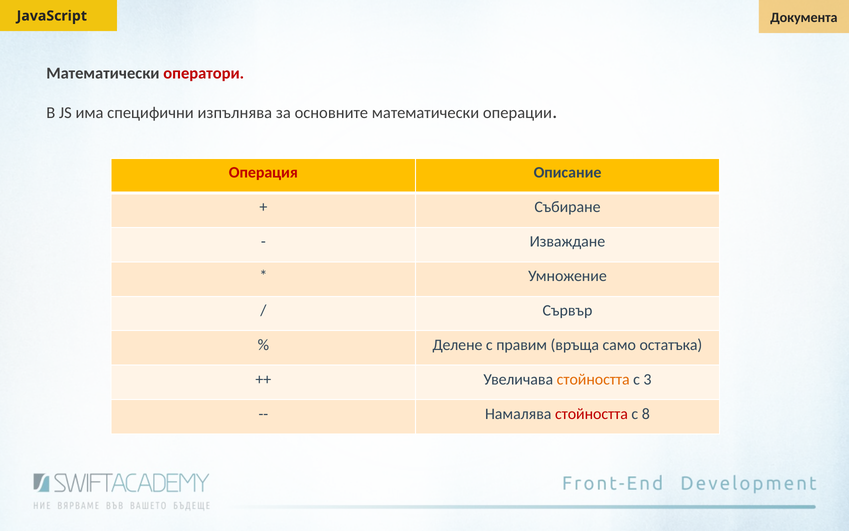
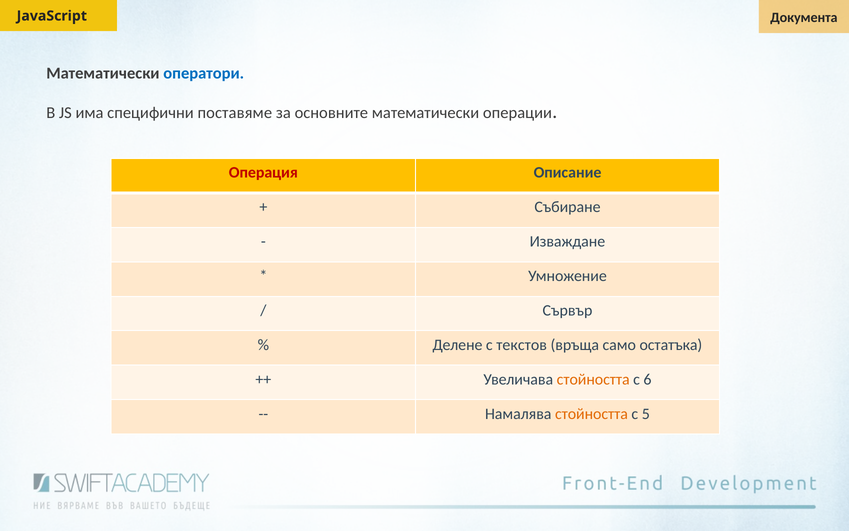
оператори colour: red -> blue
изпълнява: изпълнява -> поставяме
правим: правим -> текстов
3: 3 -> 6
стойността at (591, 413) colour: red -> orange
8: 8 -> 5
